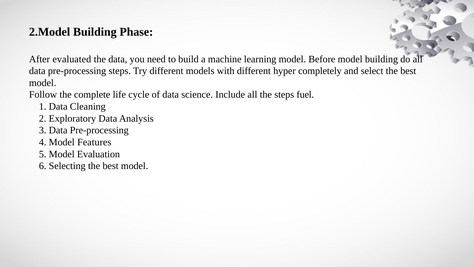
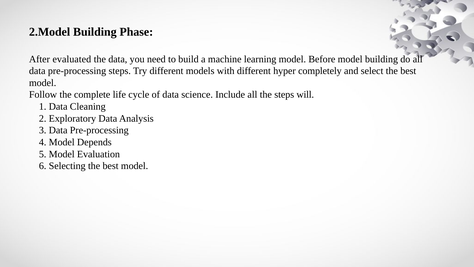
fuel: fuel -> will
Features: Features -> Depends
